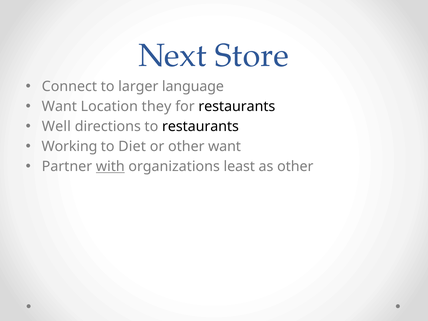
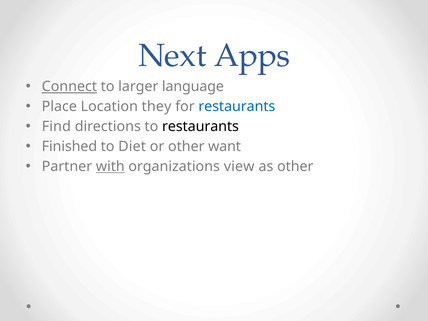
Store: Store -> Apps
Connect underline: none -> present
Want at (59, 107): Want -> Place
restaurants at (237, 107) colour: black -> blue
Well: Well -> Find
Working: Working -> Finished
least: least -> view
